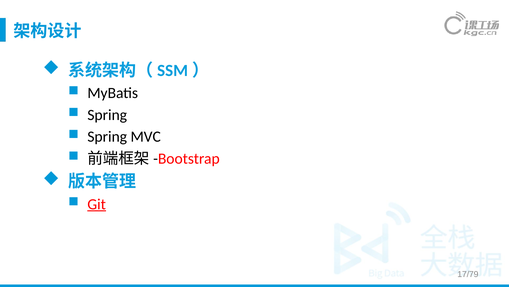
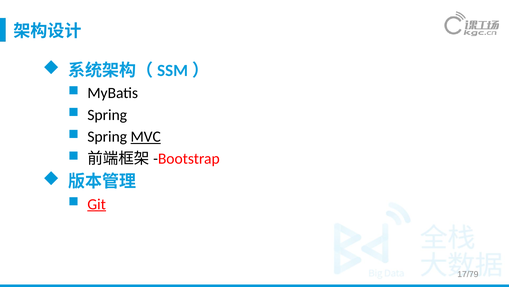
MVC underline: none -> present
